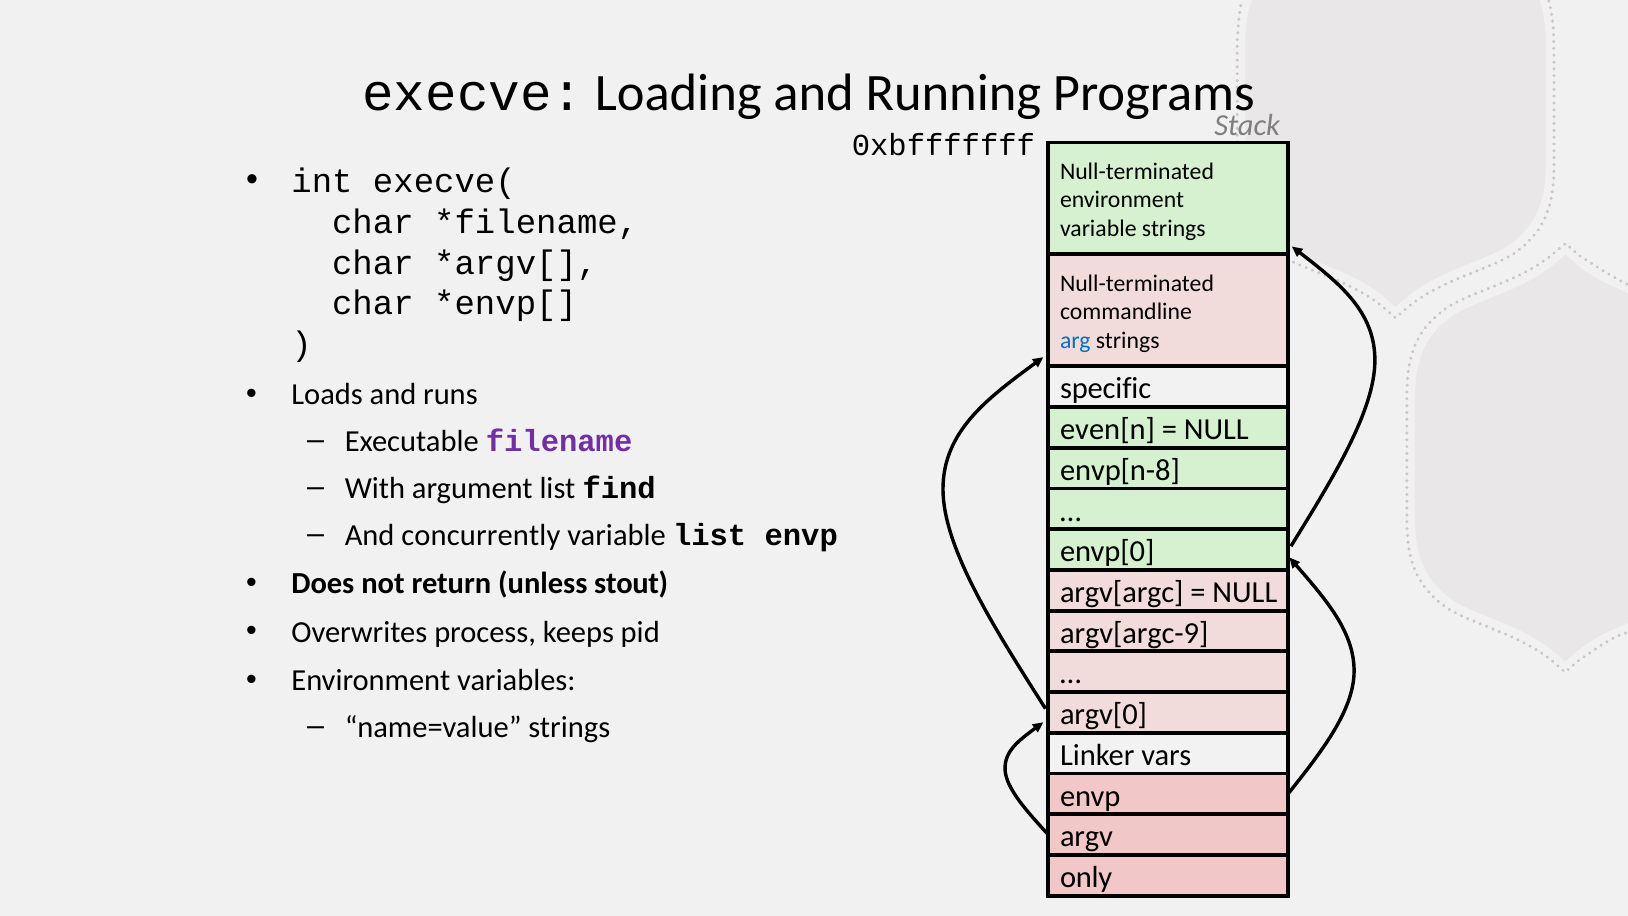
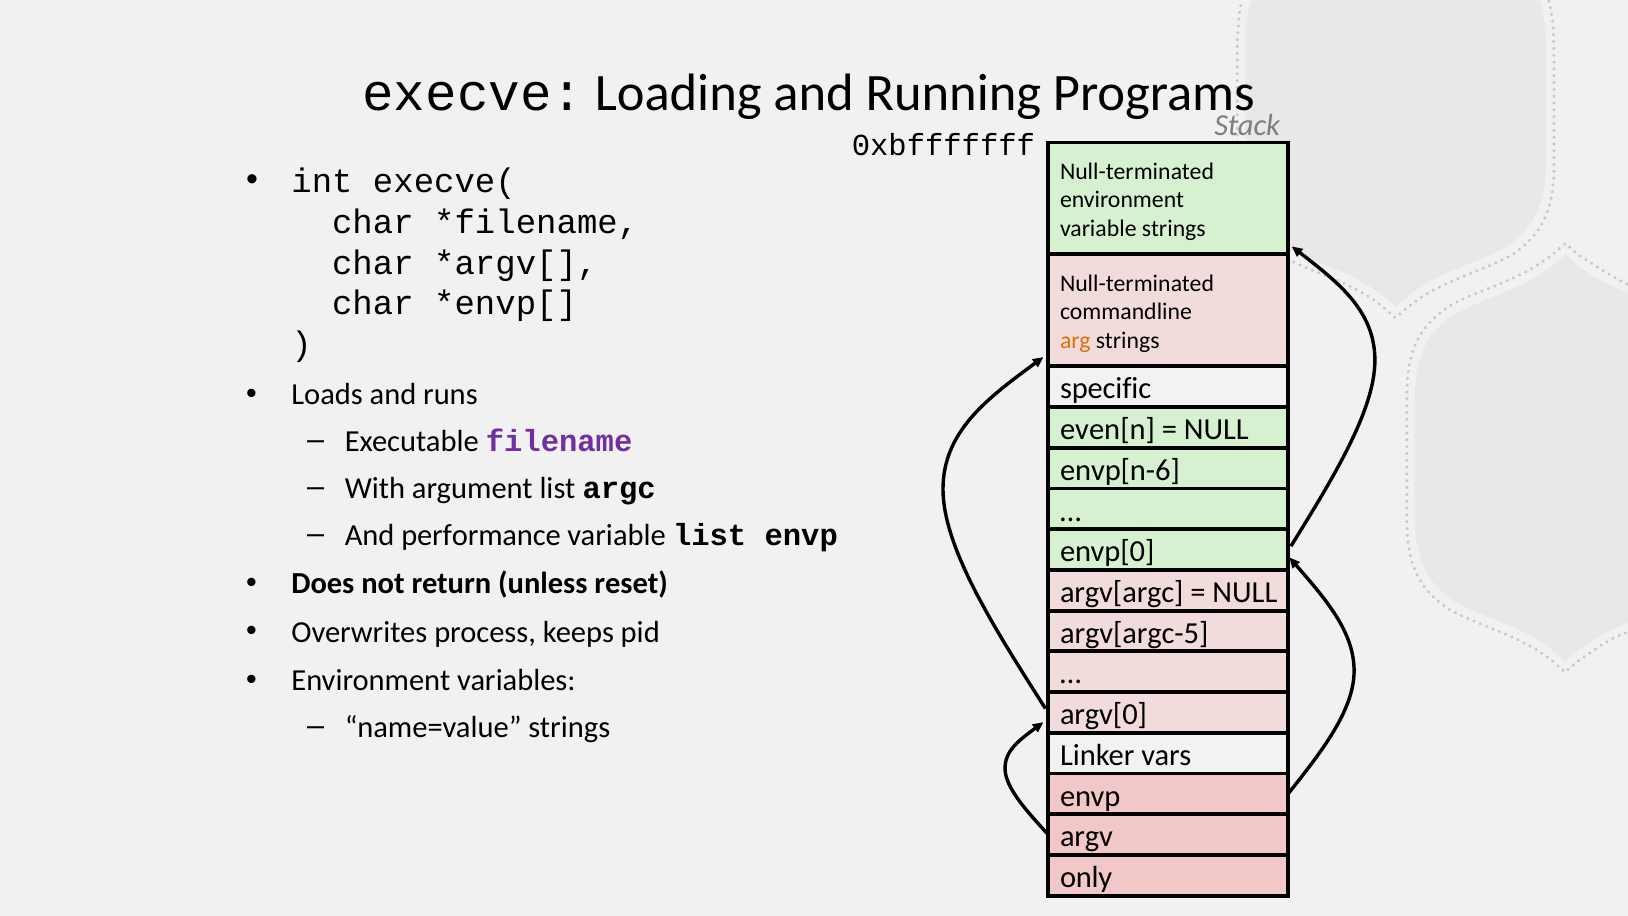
arg colour: blue -> orange
envp[n-8: envp[n-8 -> envp[n-6
find: find -> argc
concurrently: concurrently -> performance
stout: stout -> reset
argv[argc-9: argv[argc-9 -> argv[argc-5
